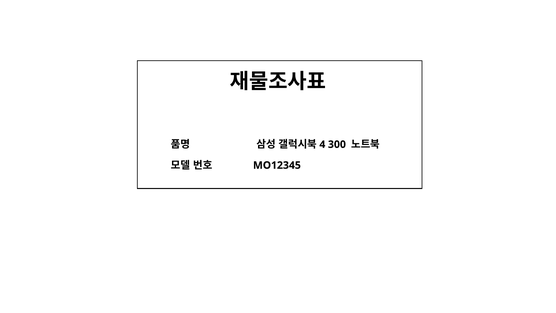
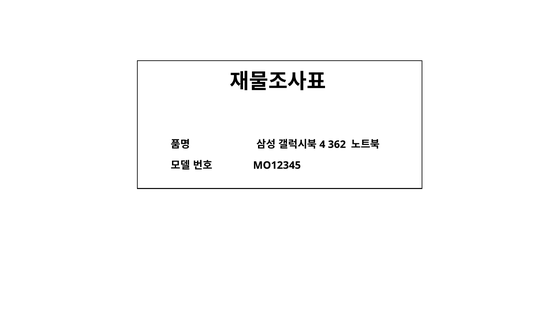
300: 300 -> 362
